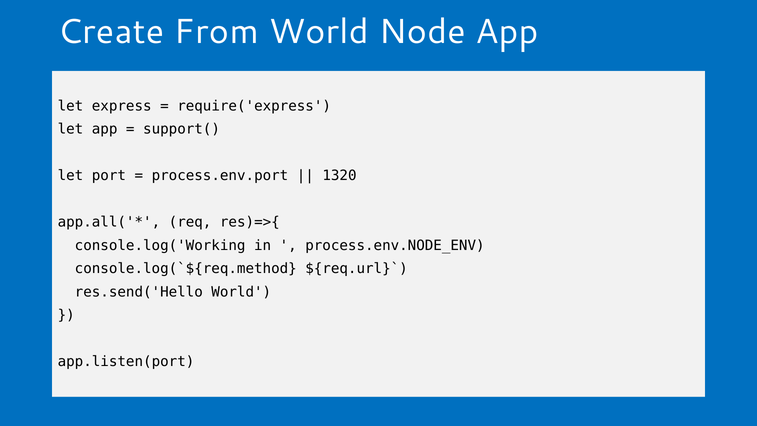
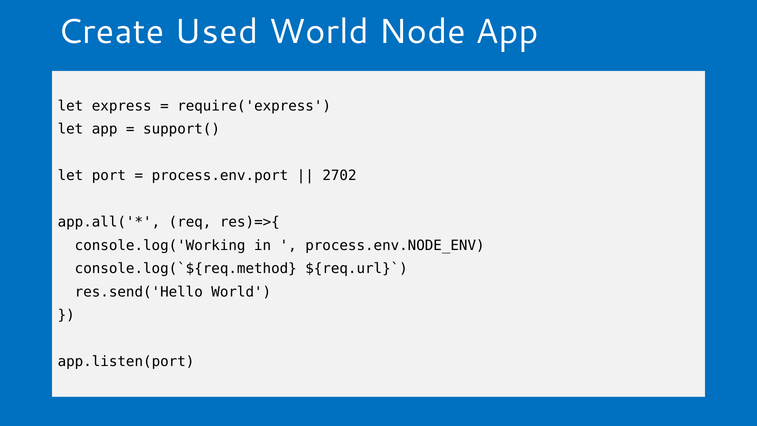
From: From -> Used
1320: 1320 -> 2702
